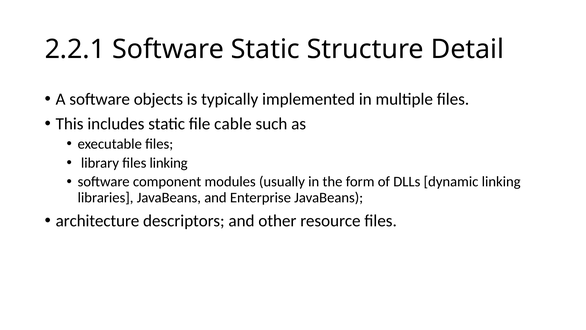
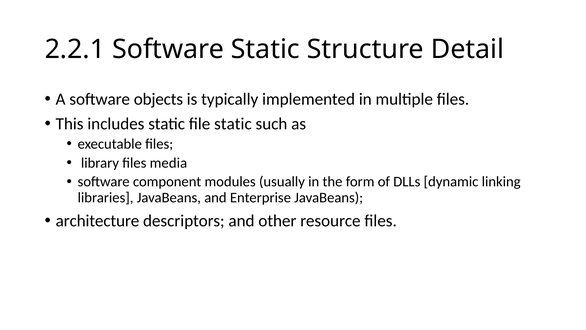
file cable: cable -> static
files linking: linking -> media
